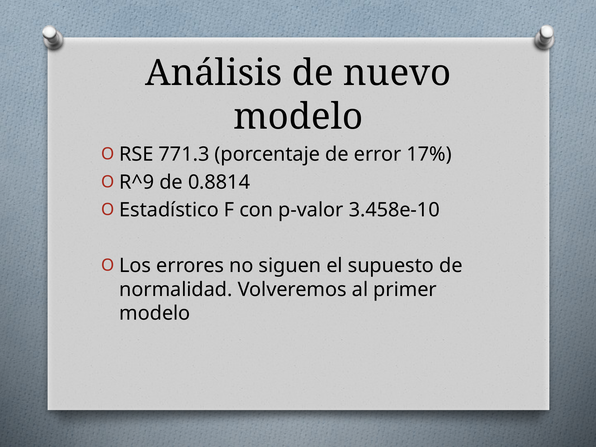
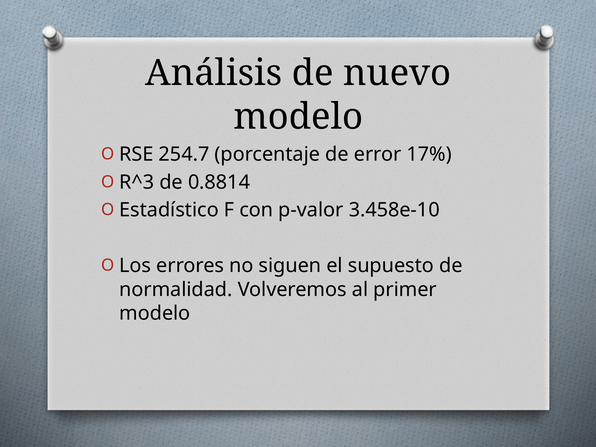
771.3: 771.3 -> 254.7
R^9: R^9 -> R^3
